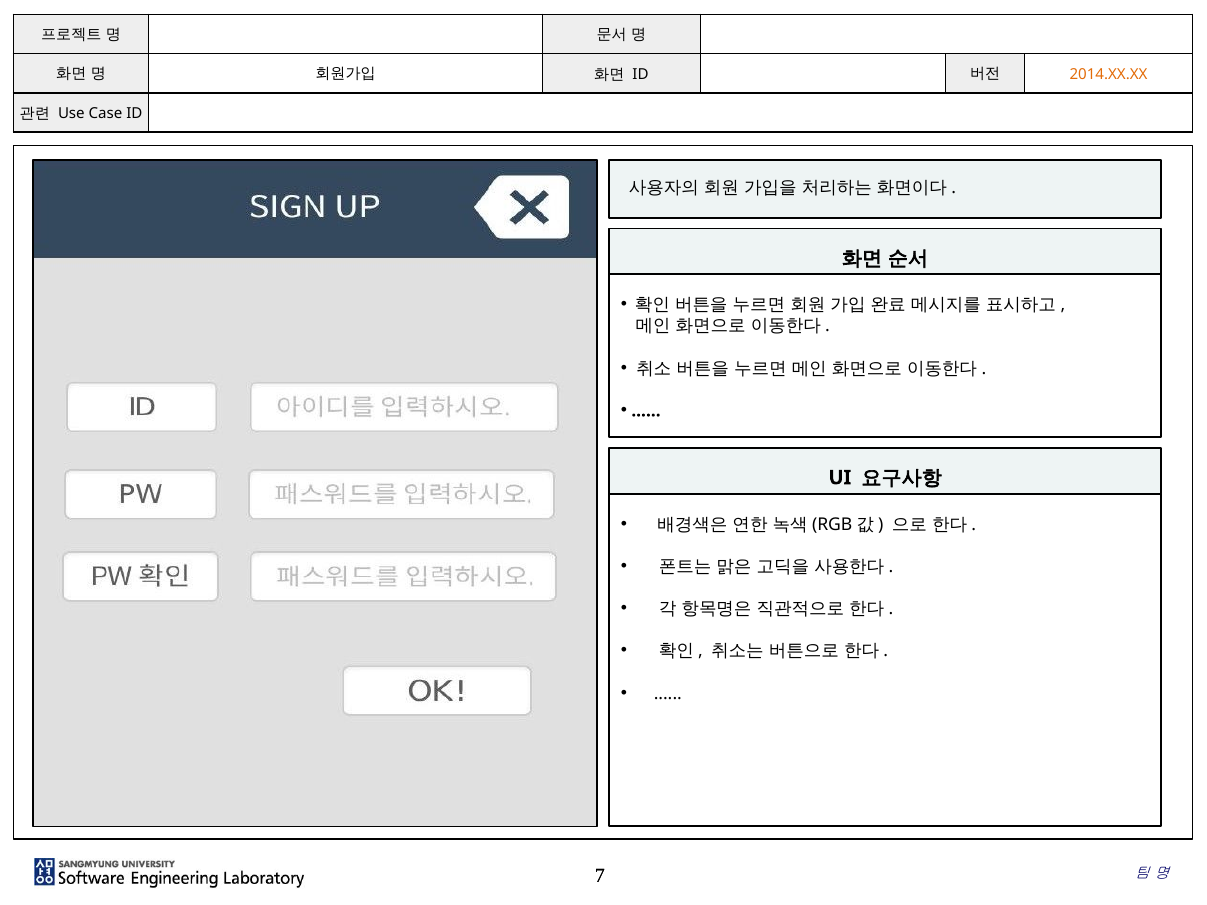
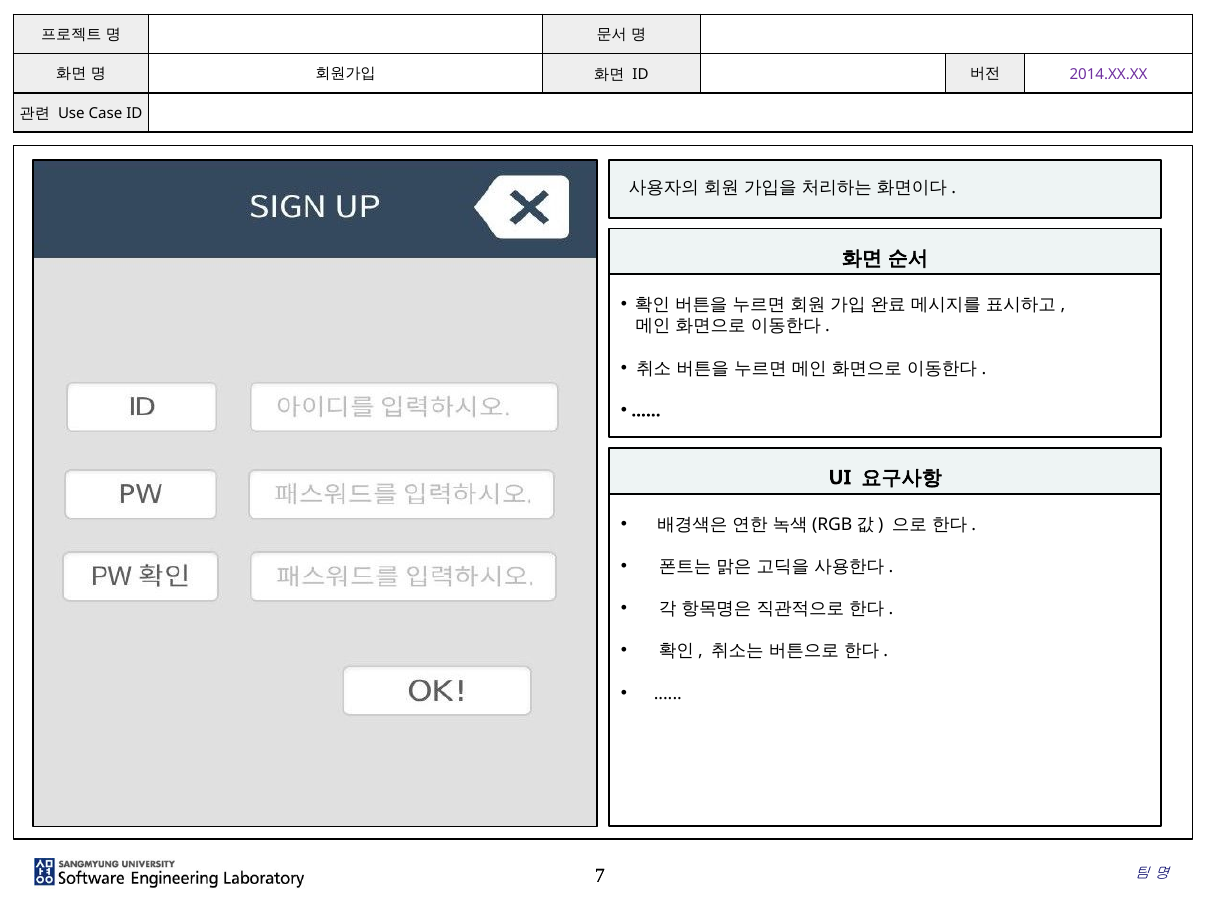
2014.XX.XX colour: orange -> purple
